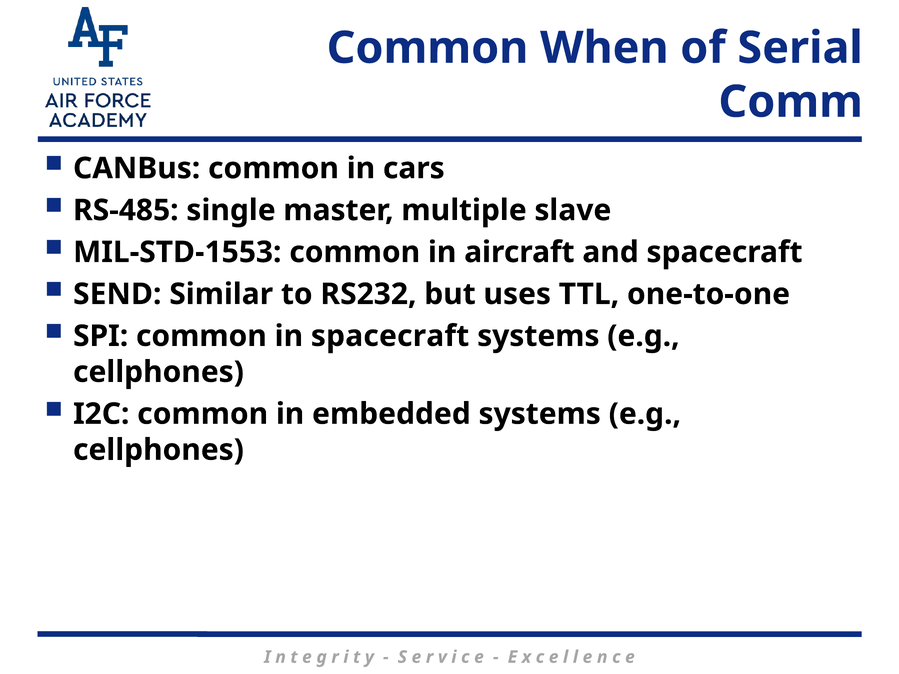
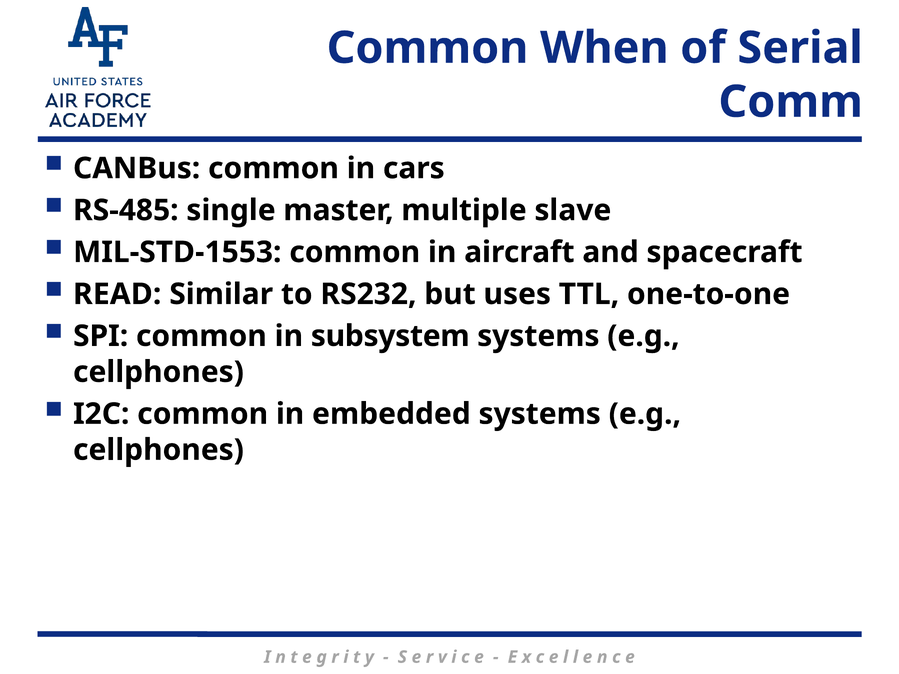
SEND: SEND -> READ
in spacecraft: spacecraft -> subsystem
